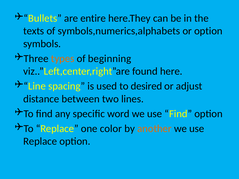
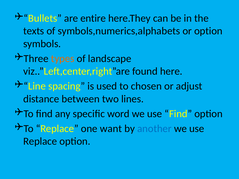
beginning: beginning -> landscape
desired: desired -> chosen
color: color -> want
another colour: orange -> blue
